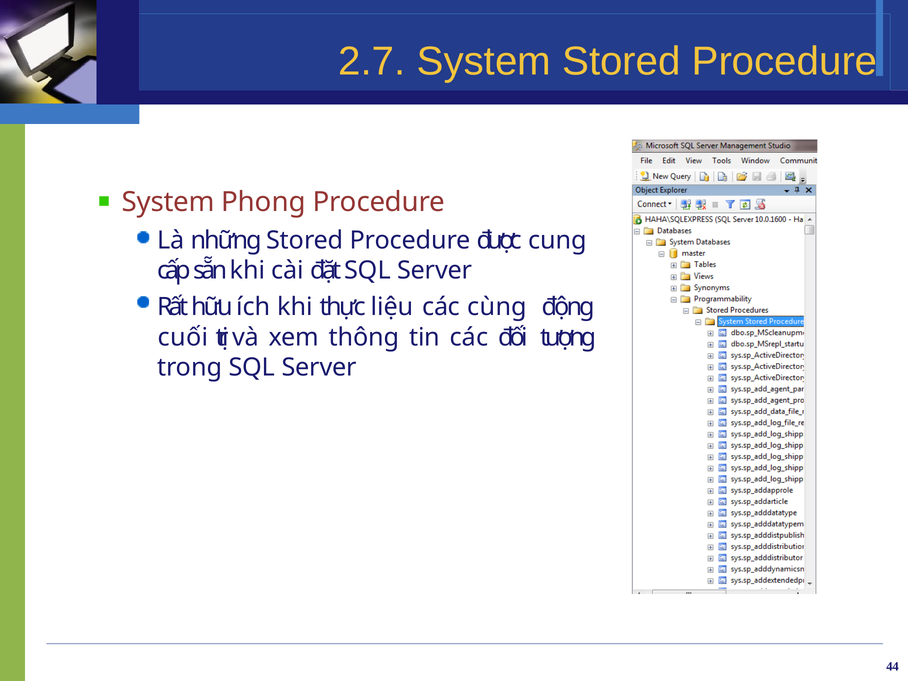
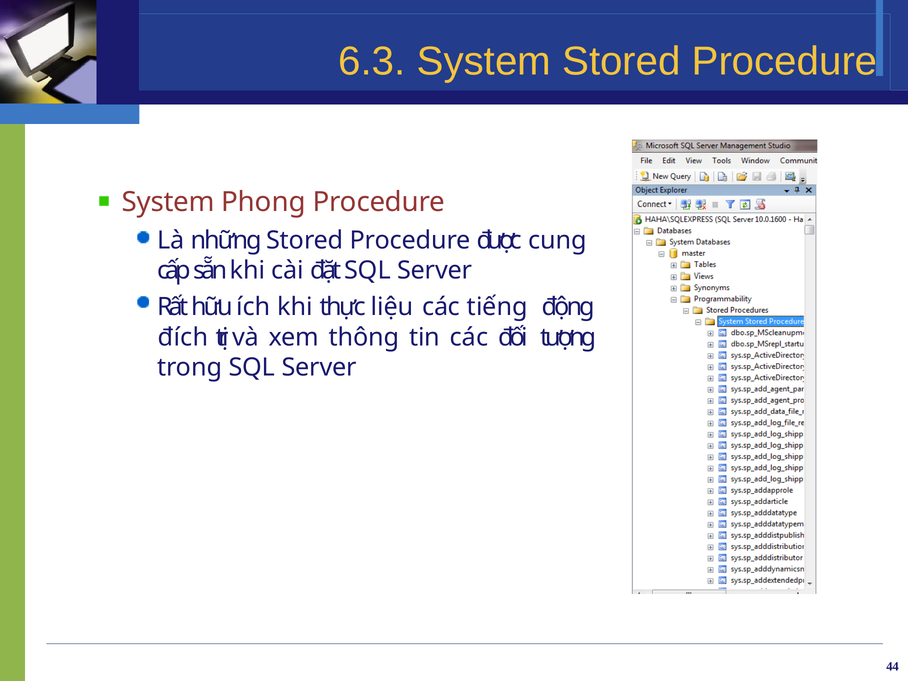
2.7: 2.7 -> 6.3
cùng: cùng -> tiếng
cuối: cuối -> đích
